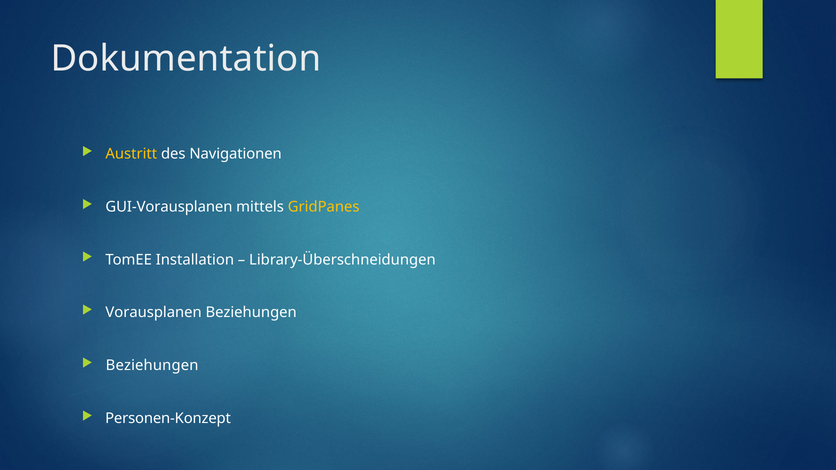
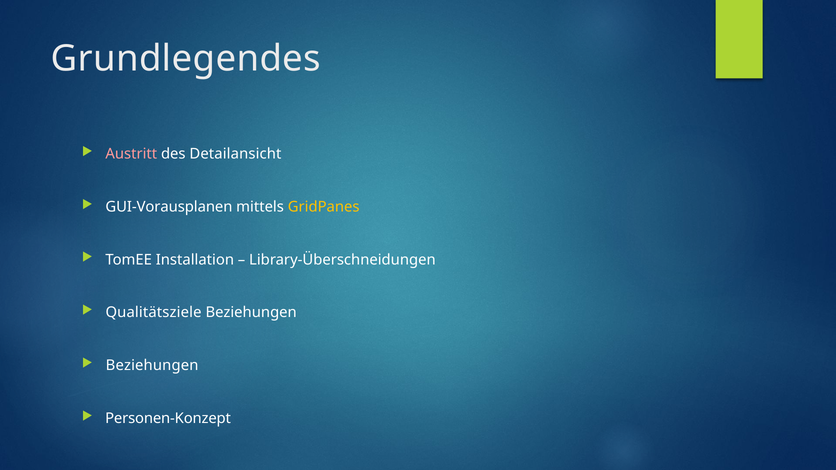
Dokumentation: Dokumentation -> Grundlegendes
Austritt colour: yellow -> pink
Navigationen: Navigationen -> Detailansicht
Vorausplanen: Vorausplanen -> Qualitätsziele
